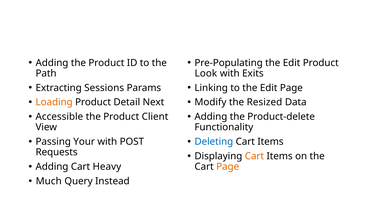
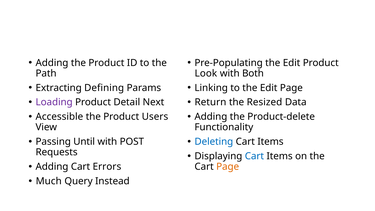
Exits: Exits -> Both
Sessions: Sessions -> Defining
Loading colour: orange -> purple
Modify: Modify -> Return
Client: Client -> Users
Your: Your -> Until
Cart at (254, 156) colour: orange -> blue
Heavy: Heavy -> Errors
